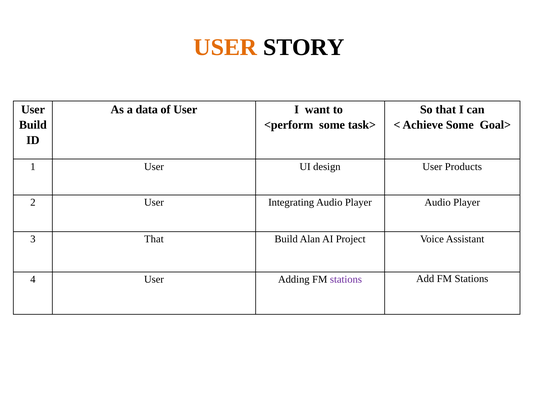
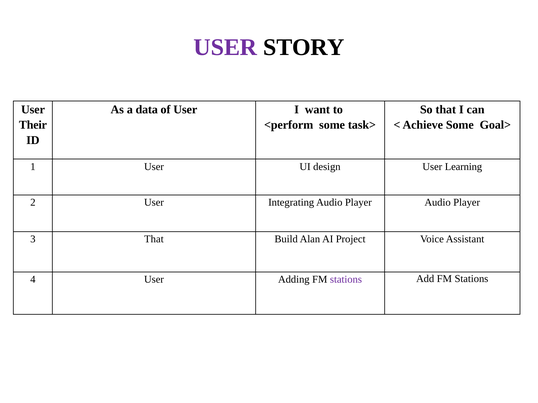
USER at (225, 47) colour: orange -> purple
Build at (33, 125): Build -> Their
Products: Products -> Learning
